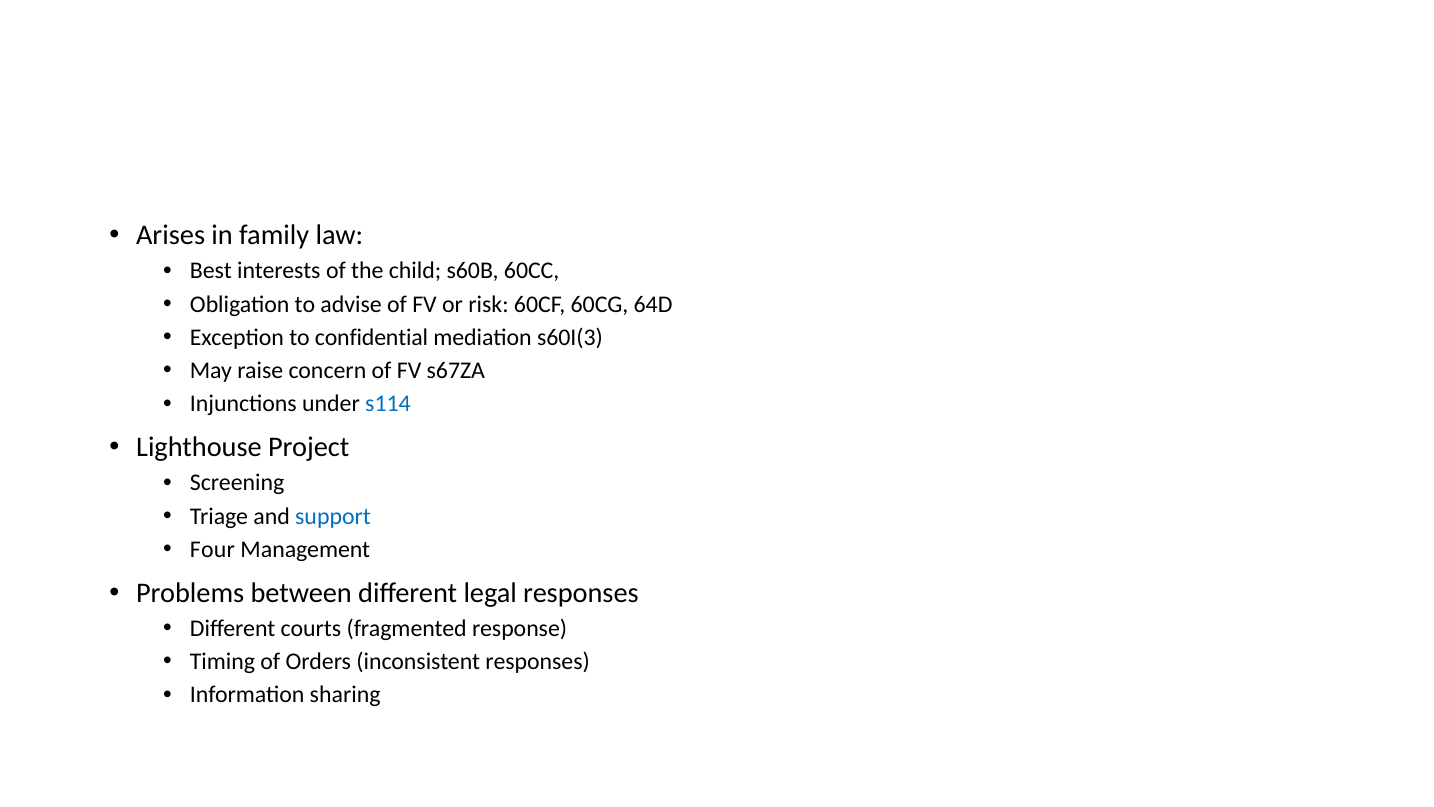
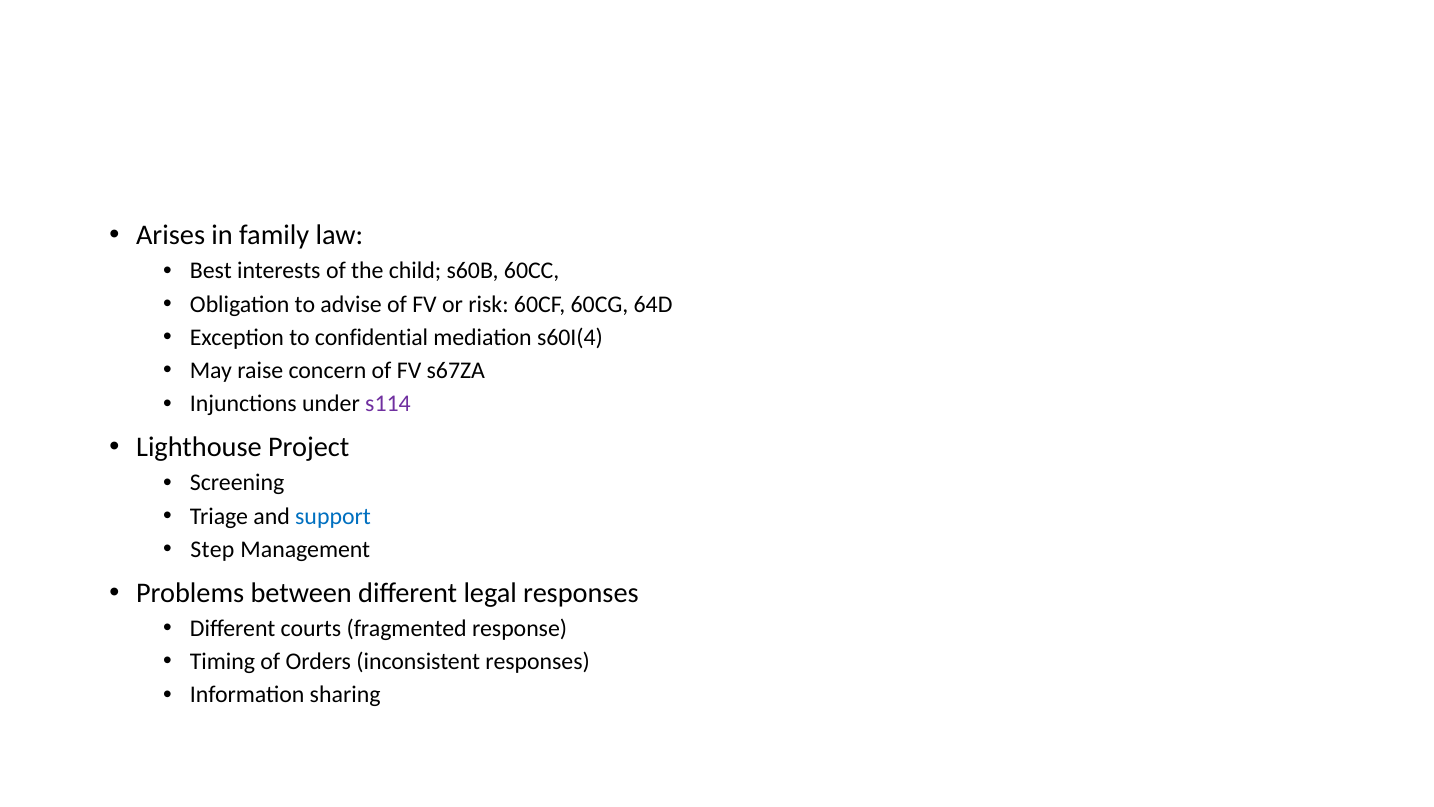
s60I(3: s60I(3 -> s60I(4
s114 colour: blue -> purple
Four: Four -> Step
